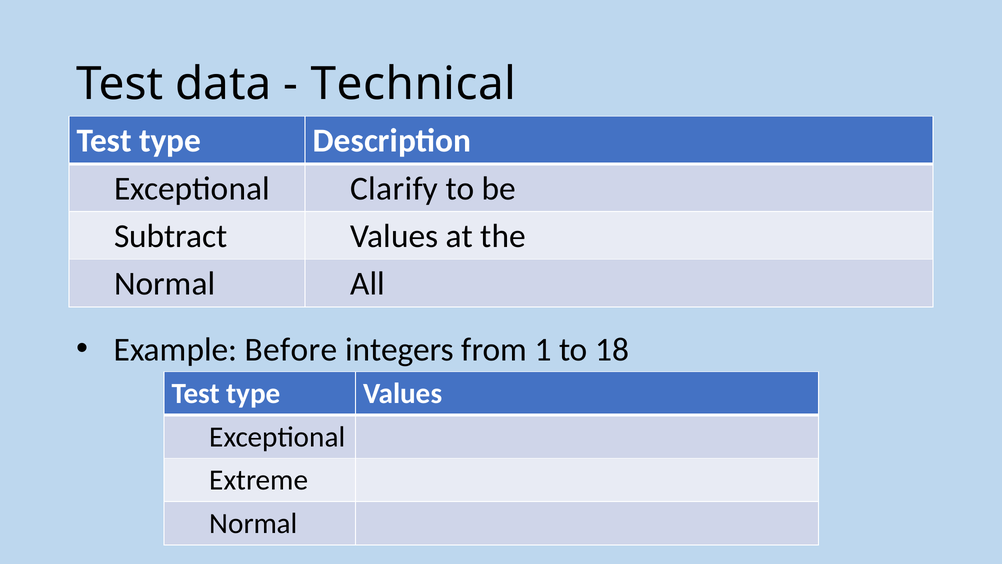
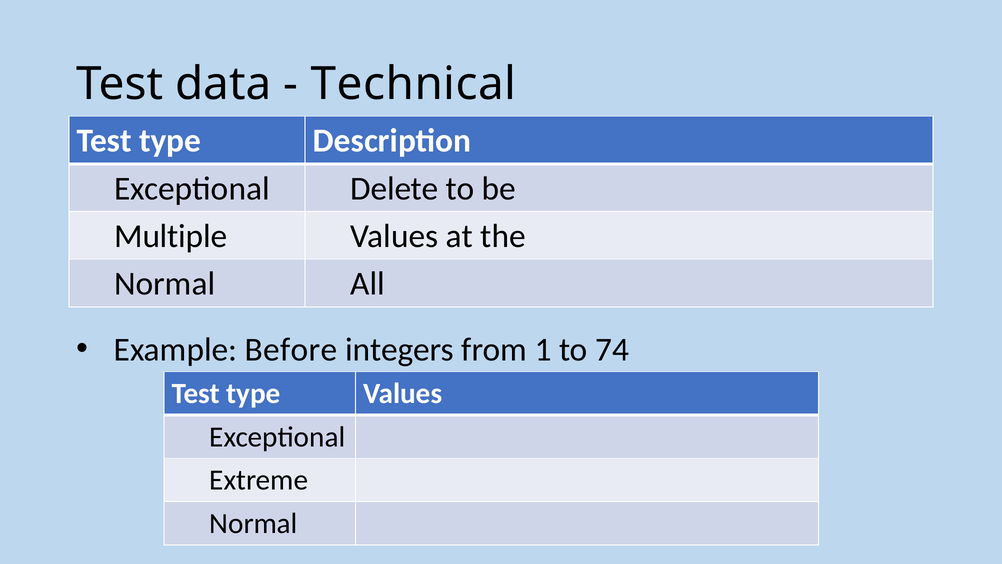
Clarify: Clarify -> Delete
Subtract: Subtract -> Multiple
18: 18 -> 74
